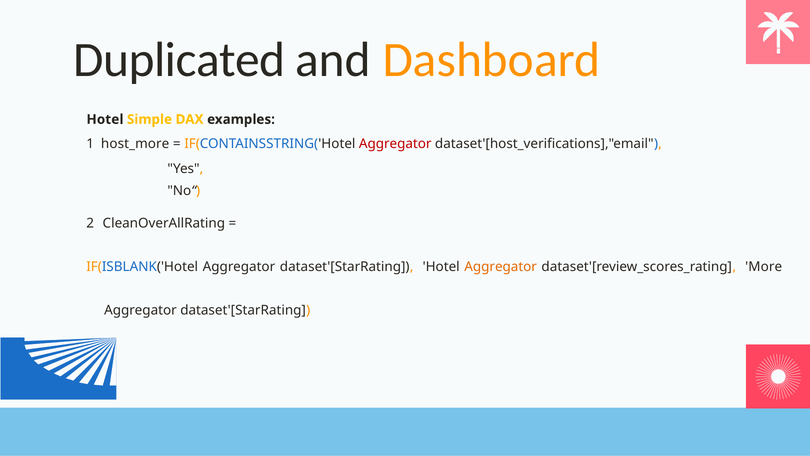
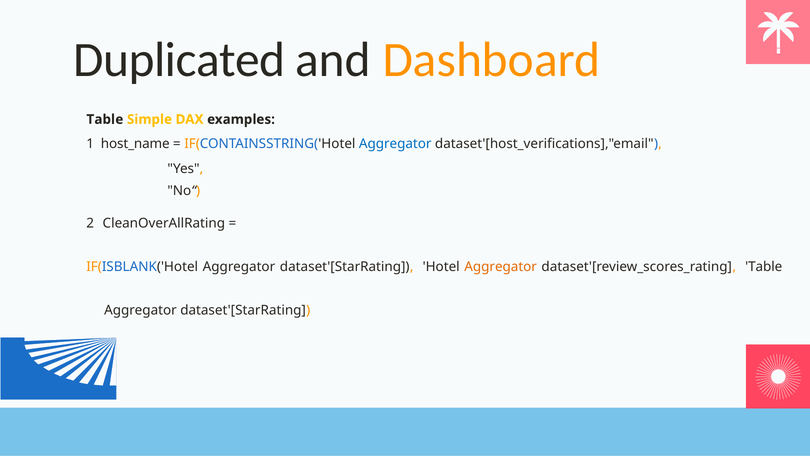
Hotel at (105, 119): Hotel -> Table
host_more: host_more -> host_name
Aggregator at (395, 144) colour: red -> blue
dataset'[review_scores_rating More: More -> Table
